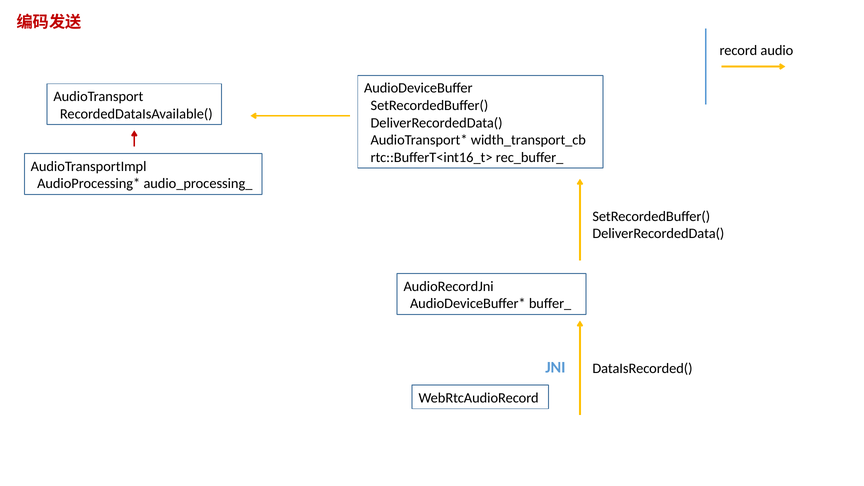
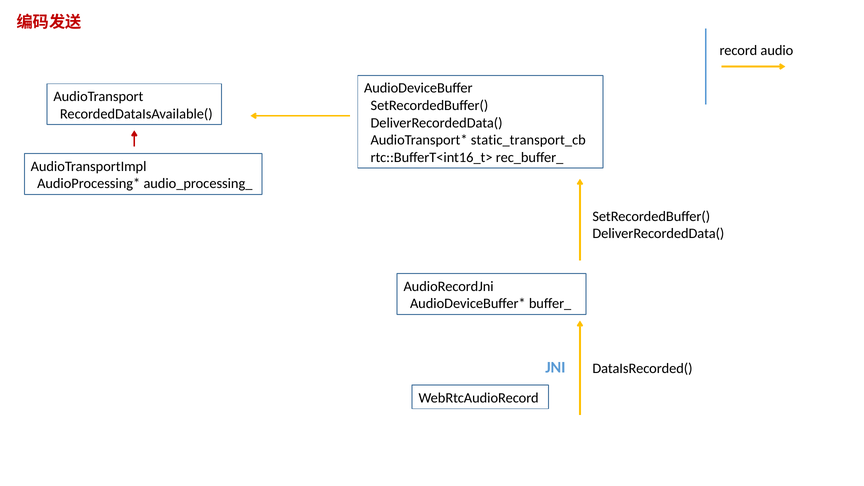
width_transport_cb: width_transport_cb -> static_transport_cb
